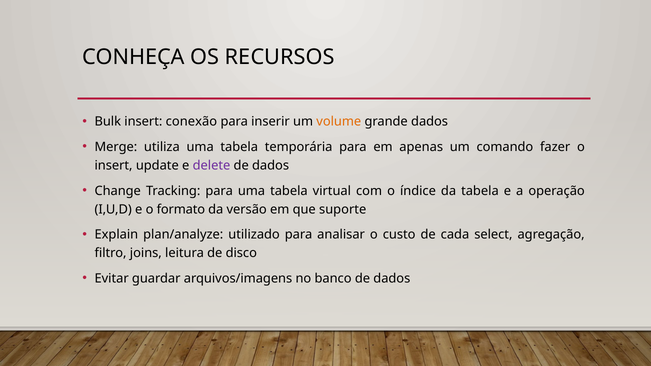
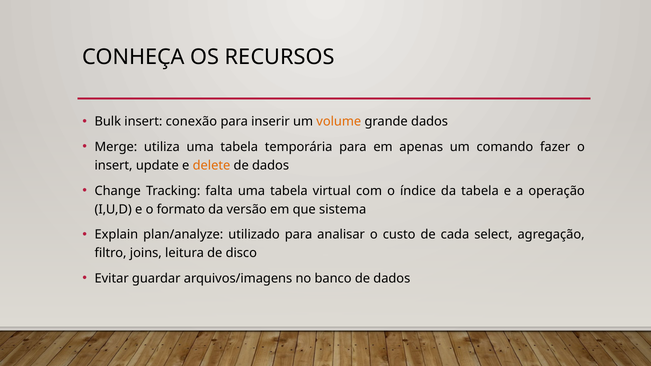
delete colour: purple -> orange
Tracking para: para -> falta
suporte: suporte -> sistema
